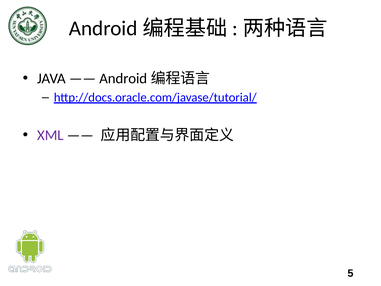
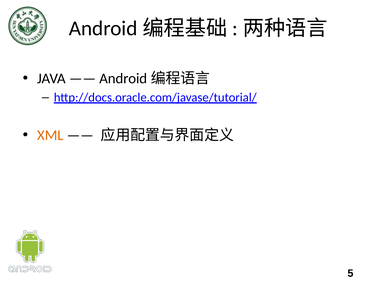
XML colour: purple -> orange
